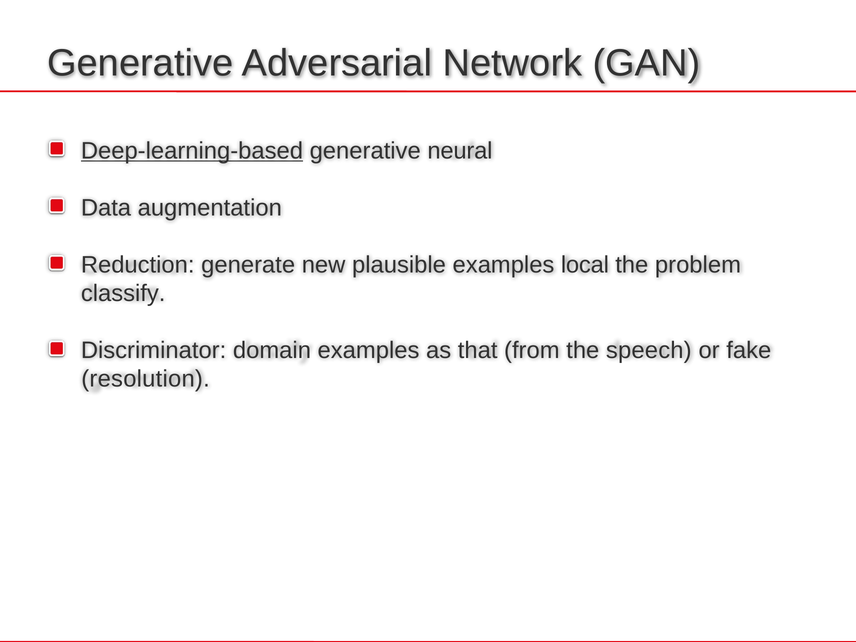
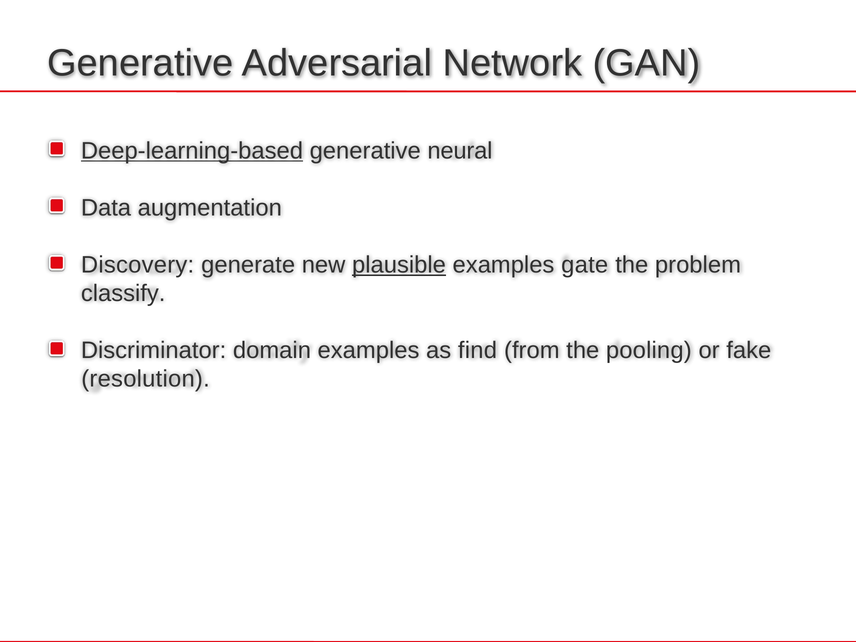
Reduction: Reduction -> Discovery
plausible underline: none -> present
local: local -> gate
that: that -> find
speech: speech -> pooling
